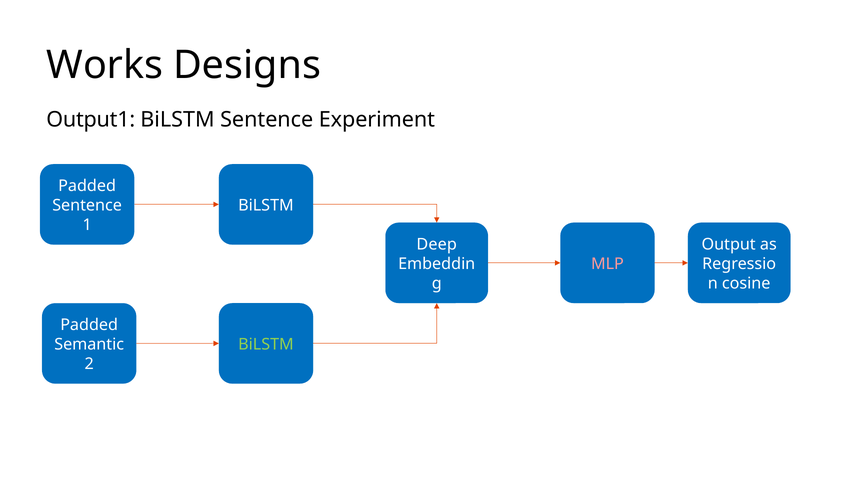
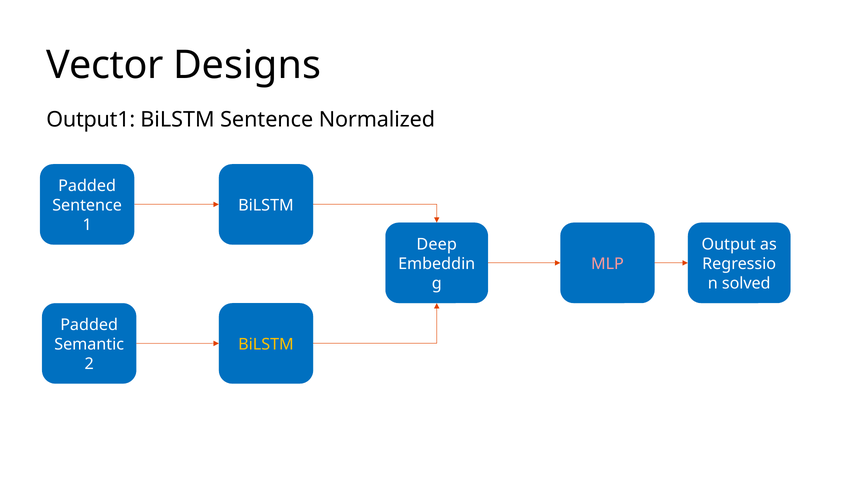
Works: Works -> Vector
Experiment: Experiment -> Normalized
cosine: cosine -> solved
BiLSTM at (266, 344) colour: light green -> yellow
